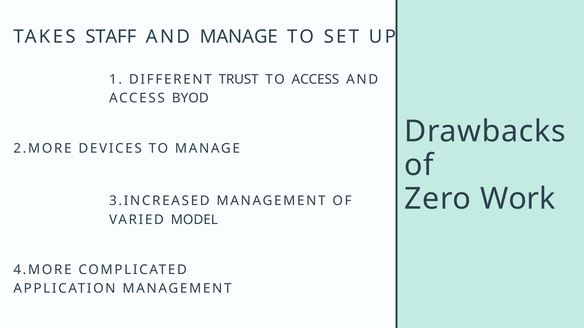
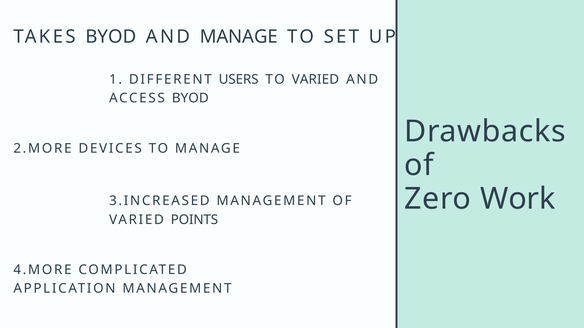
TAKES STAFF: STAFF -> BYOD
TRUST: TRUST -> USERS
TO ACCESS: ACCESS -> VARIED
MODEL: MODEL -> POINTS
